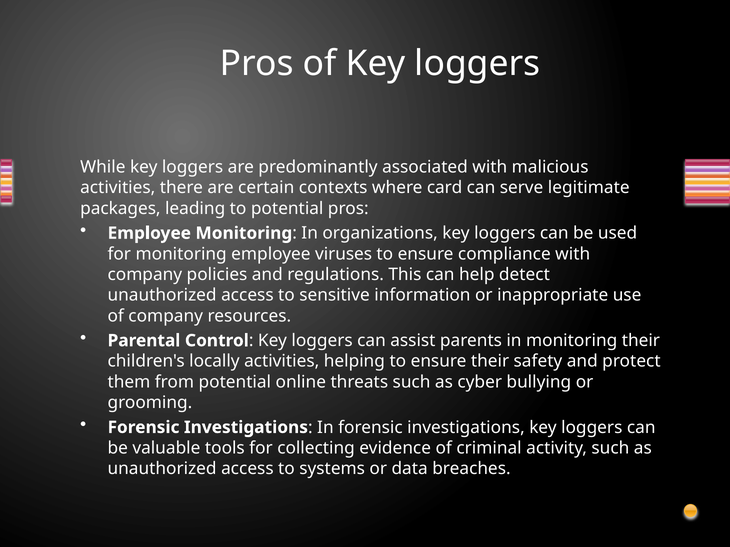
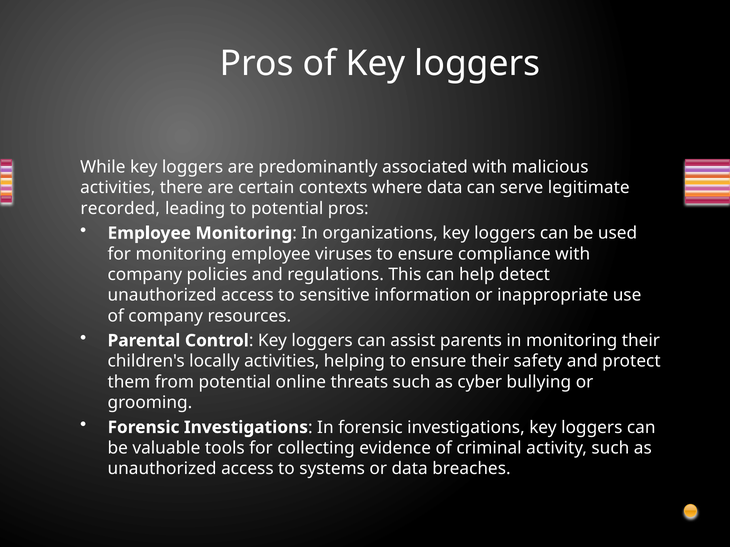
where card: card -> data
packages: packages -> recorded
